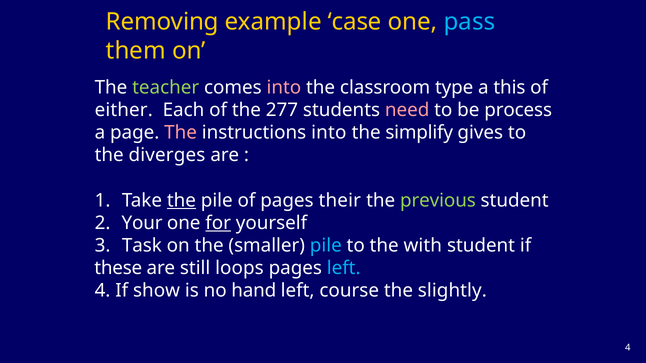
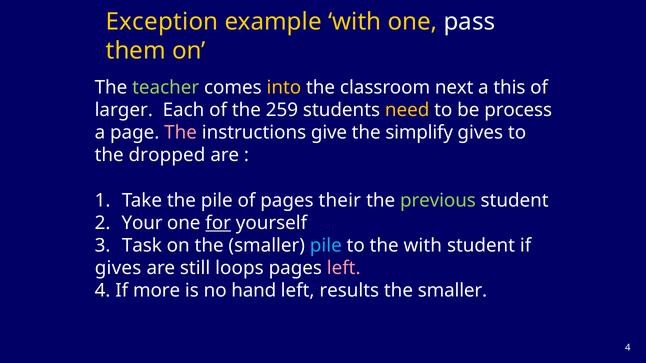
Removing: Removing -> Exception
example case: case -> with
pass colour: light blue -> white
into at (284, 87) colour: pink -> yellow
type: type -> next
either: either -> larger
277: 277 -> 259
need colour: pink -> yellow
instructions into: into -> give
diverges: diverges -> dropped
the at (181, 200) underline: present -> none
these at (118, 268): these -> gives
left at (344, 268) colour: light blue -> pink
show: show -> more
course: course -> results
slightly at (452, 291): slightly -> smaller
